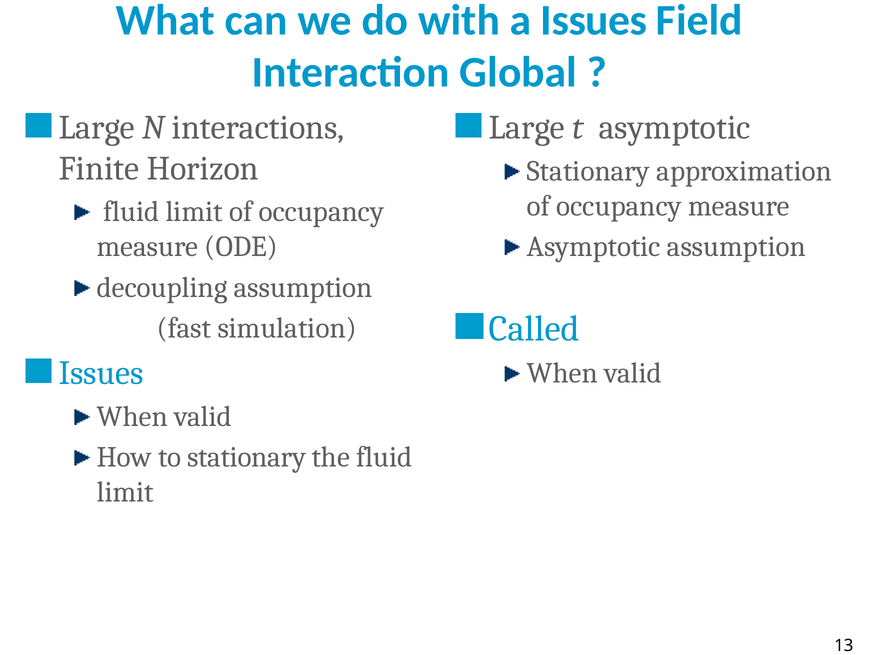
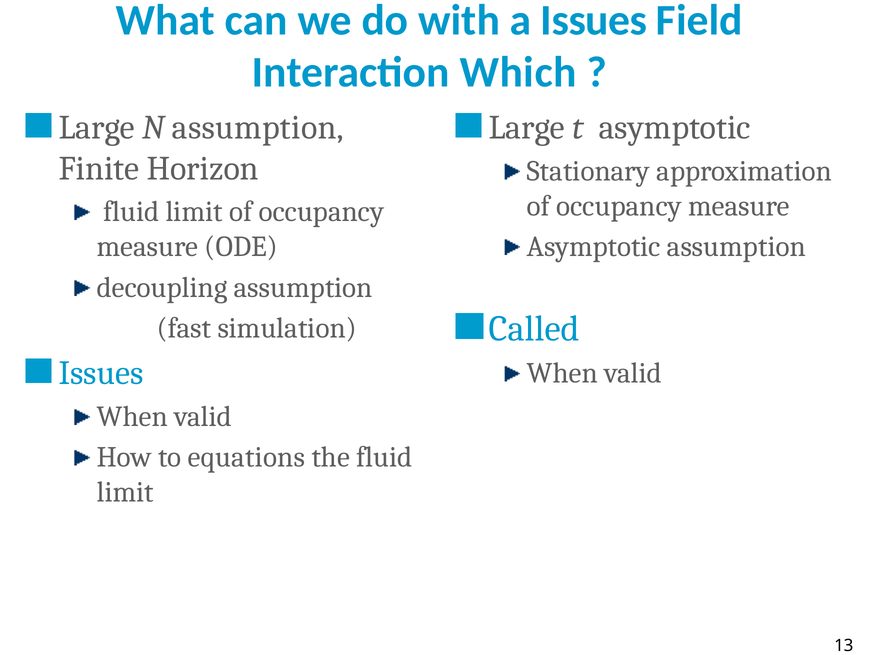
Global: Global -> Which
N interactions: interactions -> assumption
to stationary: stationary -> equations
